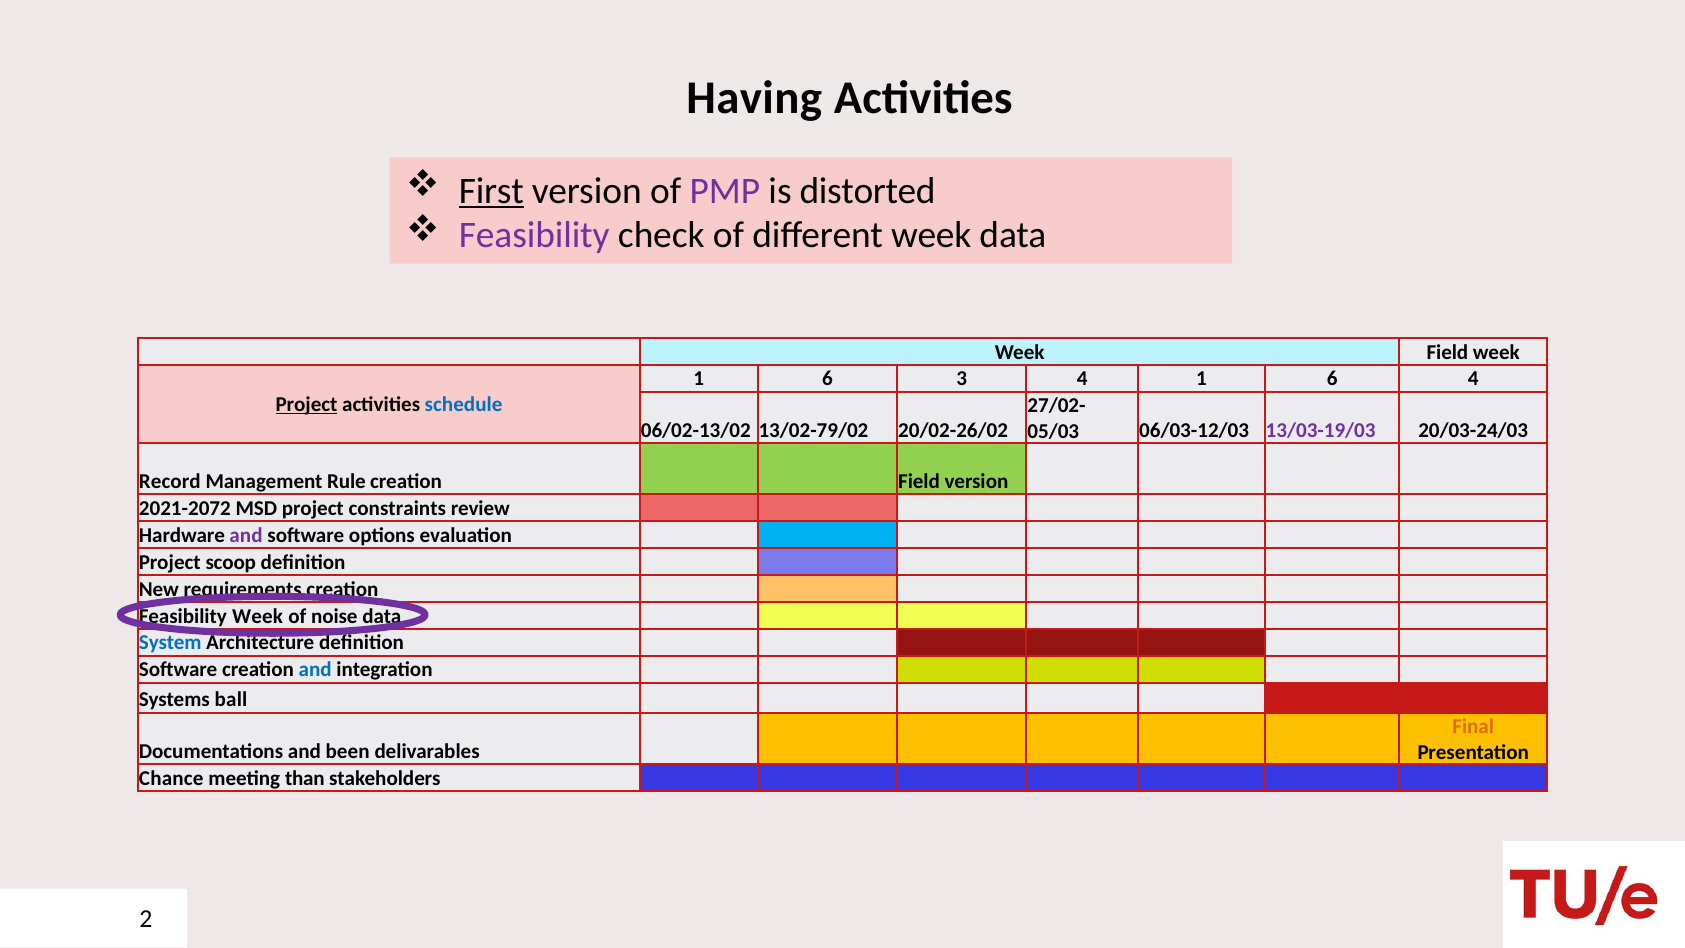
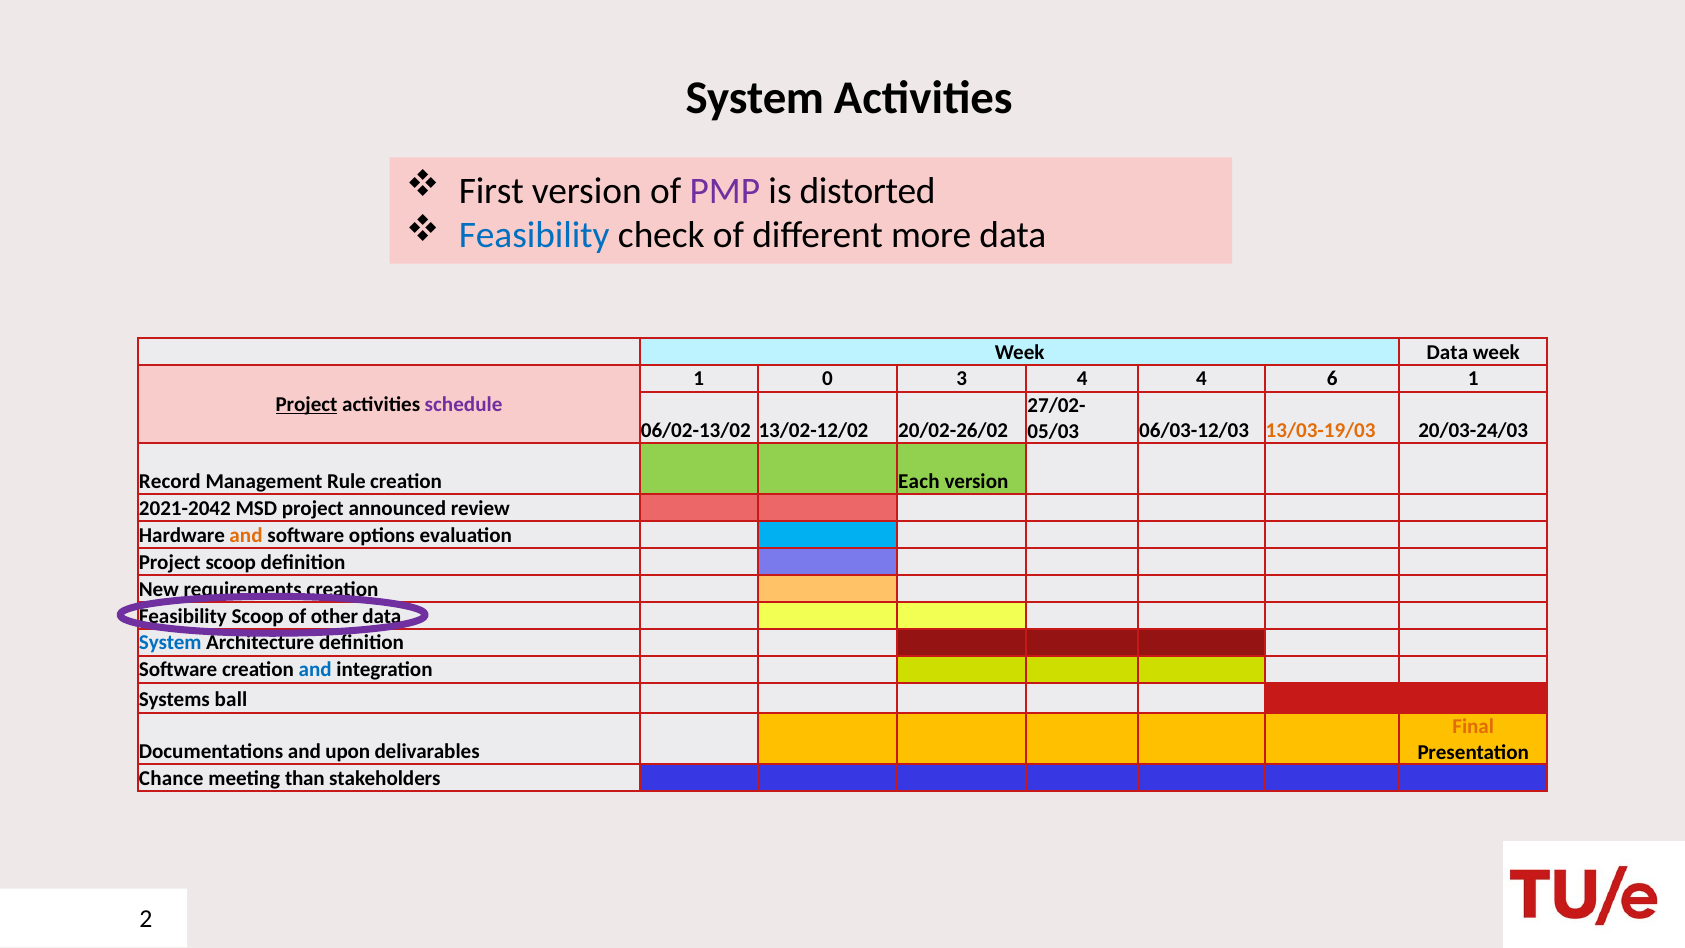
Having at (754, 98): Having -> System
First underline: present -> none
Feasibility at (534, 236) colour: purple -> blue
different week: week -> more
Week Field: Field -> Data
6 at (827, 379): 6 -> 0
4 1: 1 -> 4
6 4: 4 -> 1
schedule colour: blue -> purple
13/02-79/02: 13/02-79/02 -> 13/02-12/02
13/03-19/03 colour: purple -> orange
creation Field: Field -> Each
2021-2072: 2021-2072 -> 2021-2042
constraints: constraints -> announced
and at (246, 535) colour: purple -> orange
Week at (258, 616): Week -> Scoop
noise: noise -> other
been: been -> upon
